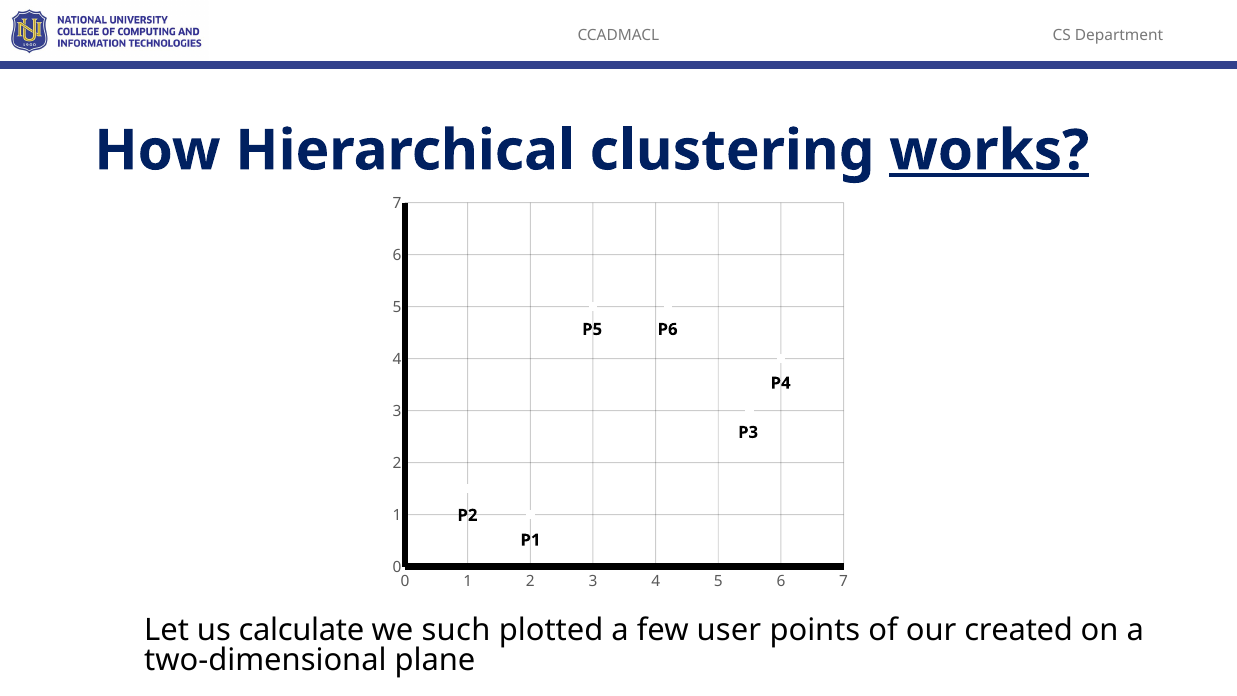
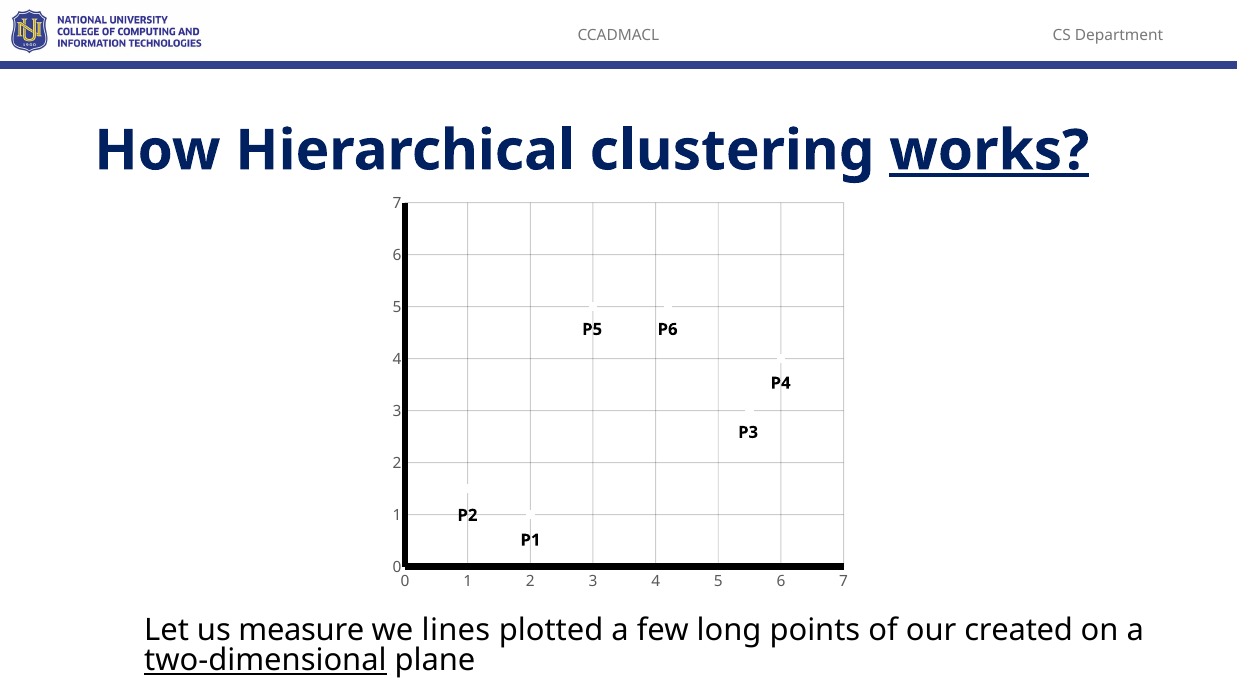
calculate: calculate -> measure
such: such -> lines
user: user -> long
two-dimensional underline: none -> present
